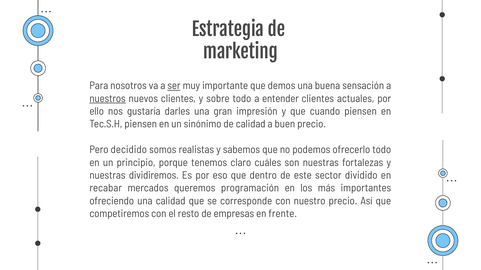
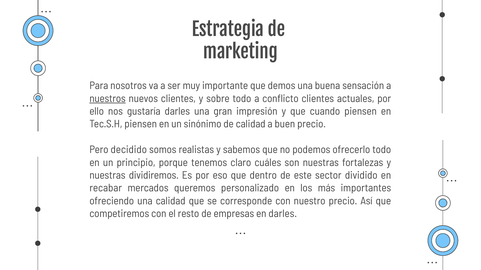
ser underline: present -> none
entender: entender -> conflicto
programación: programación -> personalizado
en frente: frente -> darles
